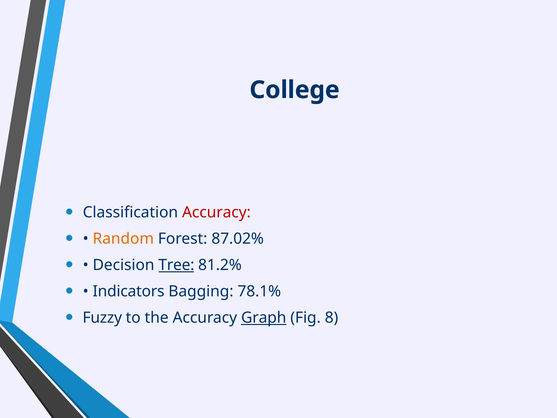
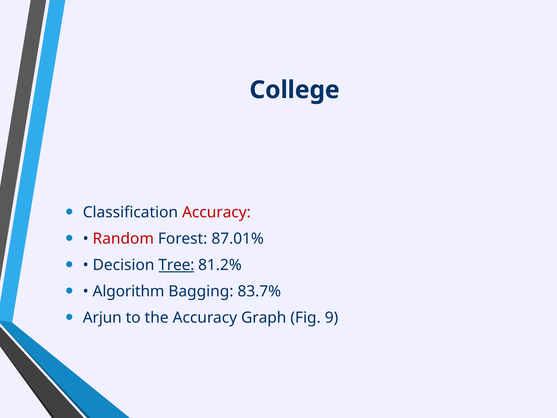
Random colour: orange -> red
87.02%: 87.02% -> 87.01%
Indicators: Indicators -> Algorithm
78.1%: 78.1% -> 83.7%
Fuzzy: Fuzzy -> Arjun
Graph underline: present -> none
8: 8 -> 9
